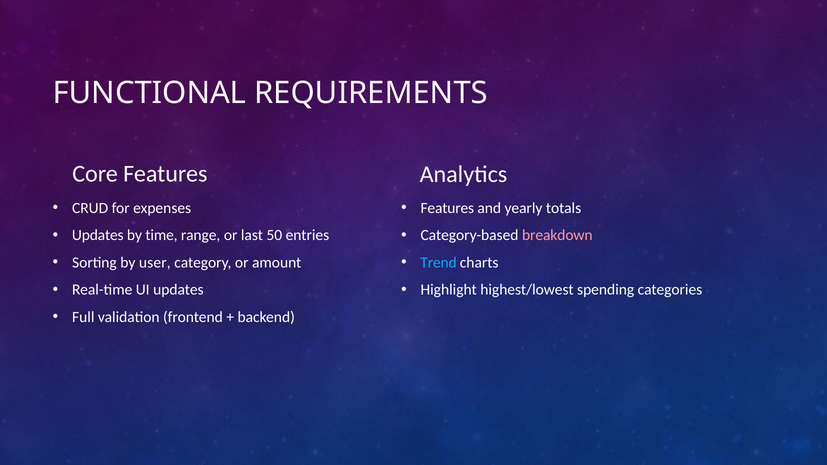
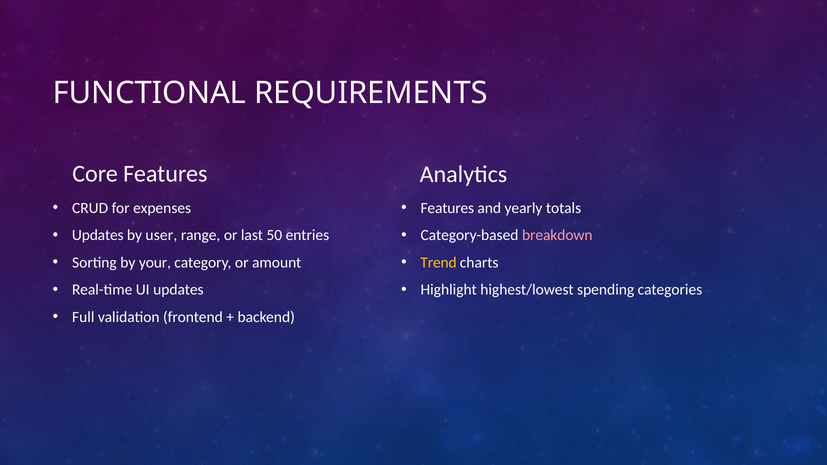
time: time -> user
user: user -> your
Trend colour: light blue -> yellow
